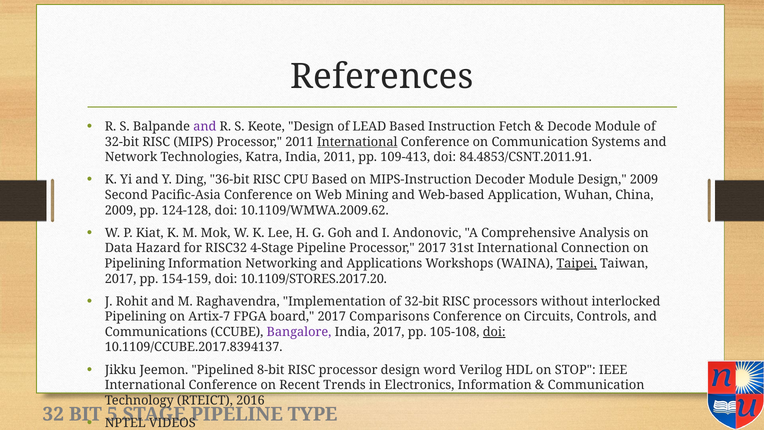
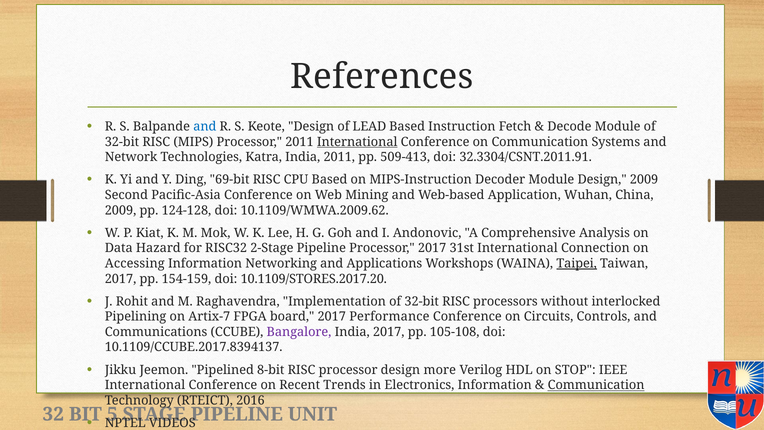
and at (205, 127) colour: purple -> blue
109-413: 109-413 -> 509-413
84.4853/CSNT.2011.91: 84.4853/CSNT.2011.91 -> 32.3304/CSNT.2011.91
36-bit: 36-bit -> 69-bit
4-Stage: 4-Stage -> 2-Stage
Pipelining at (135, 263): Pipelining -> Accessing
Comparisons: Comparisons -> Performance
doi at (494, 332) underline: present -> none
word: word -> more
Communication at (596, 385) underline: none -> present
TYPE: TYPE -> UNIT
